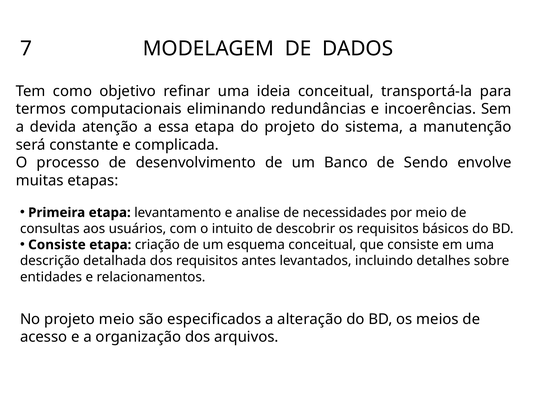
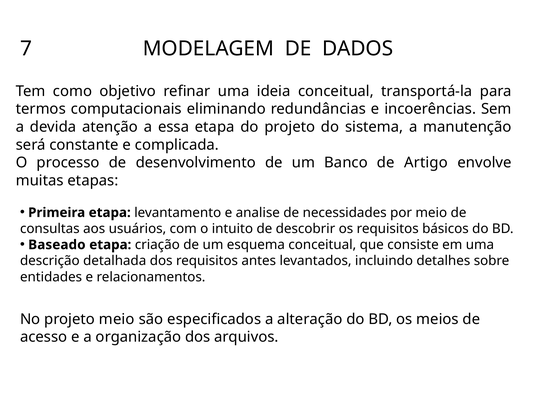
Sendo: Sendo -> Artigo
Consiste at (57, 245): Consiste -> Baseado
